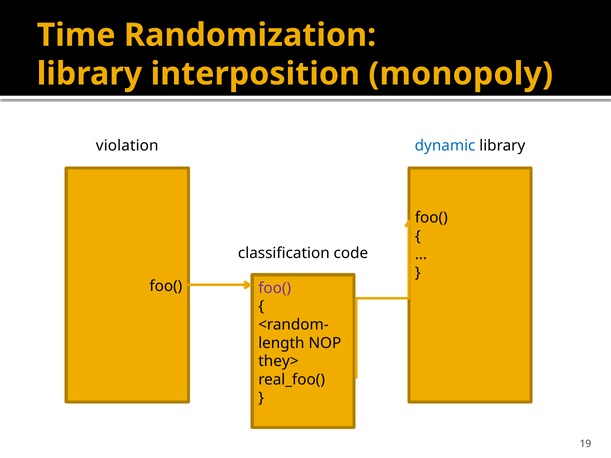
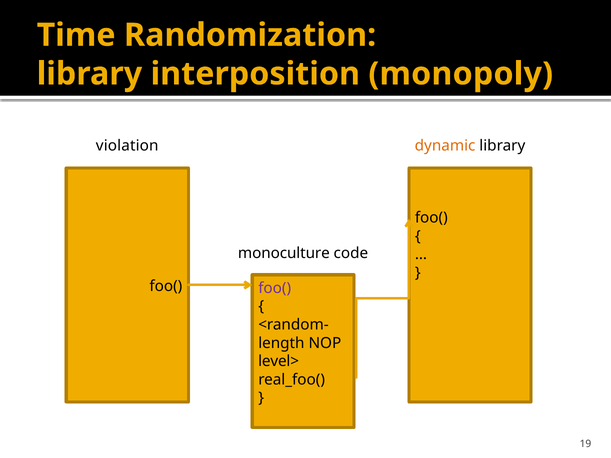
dynamic colour: blue -> orange
classification: classification -> monoculture
they>: they> -> level>
